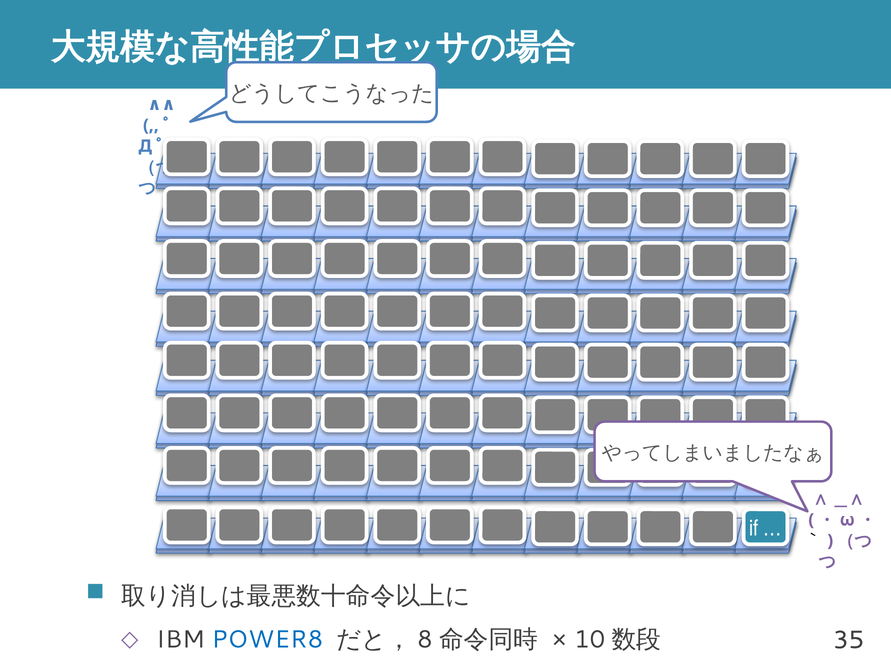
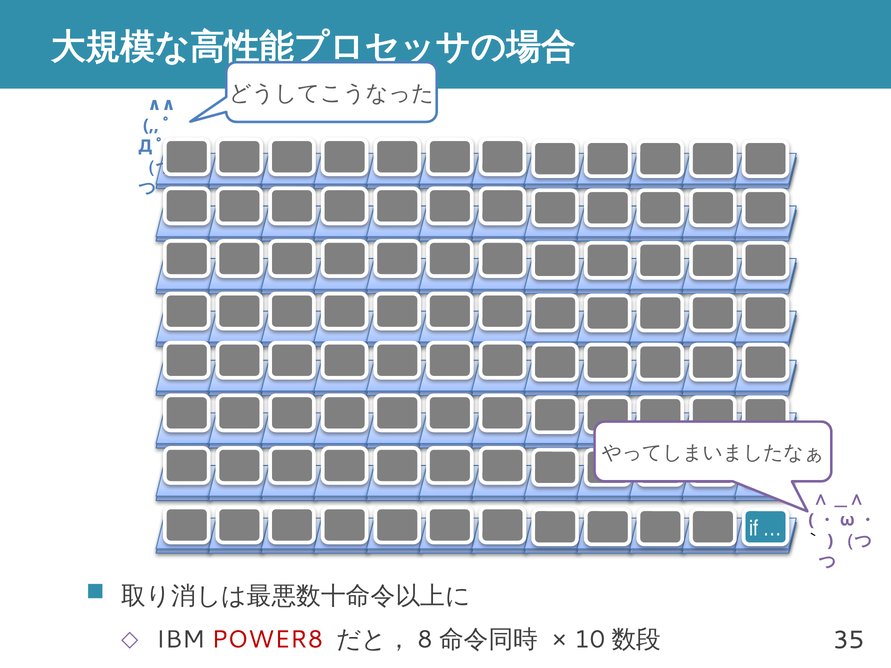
POWER8 colour: blue -> red
